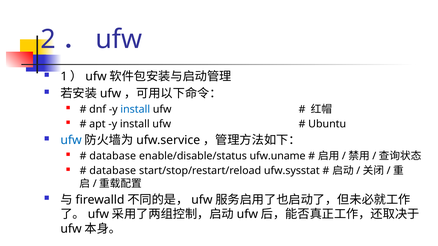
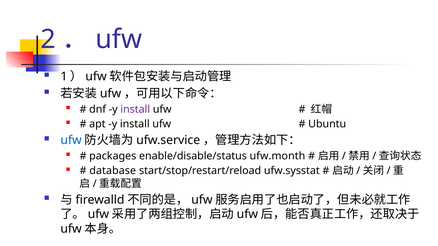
install at (135, 109) colour: blue -> purple
database at (113, 156): database -> packages
ufw.uname: ufw.uname -> ufw.month
